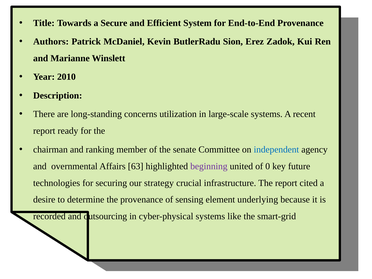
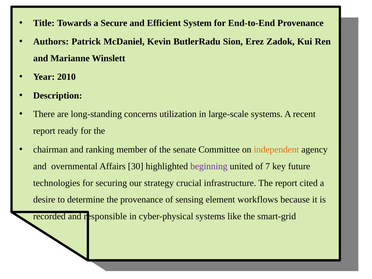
independent colour: blue -> orange
63: 63 -> 30
0: 0 -> 7
underlying: underlying -> workflows
outsourcing: outsourcing -> responsible
